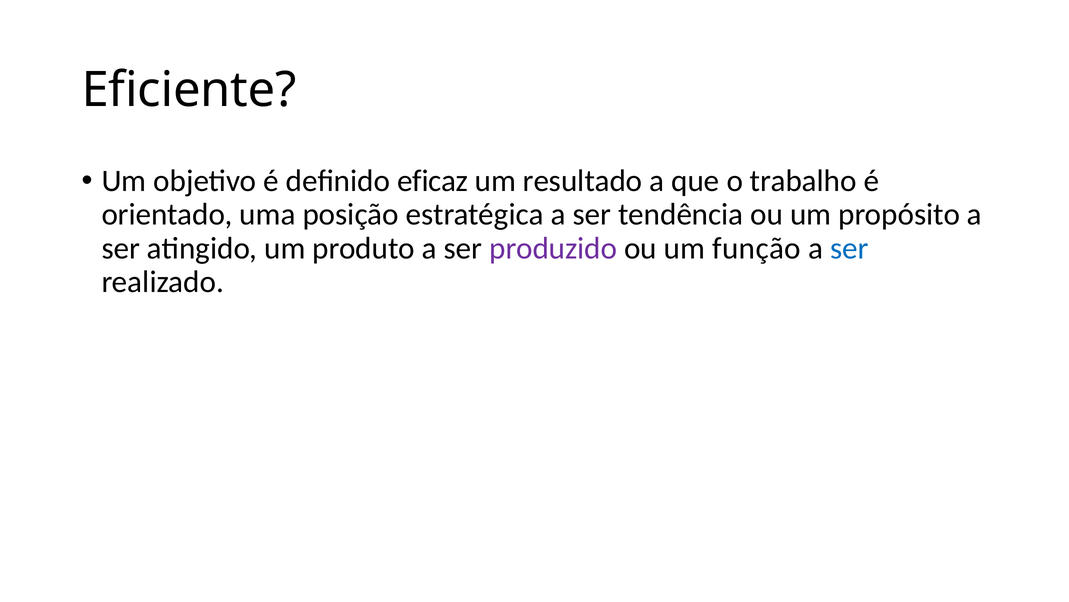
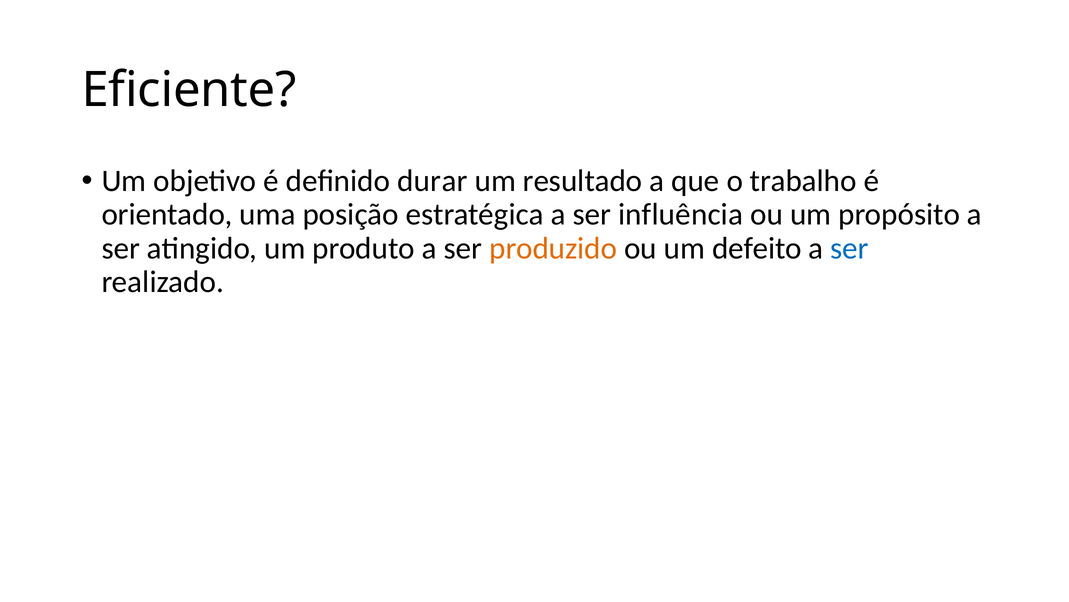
eficaz: eficaz -> durar
tendência: tendência -> influência
produzido colour: purple -> orange
função: função -> defeito
